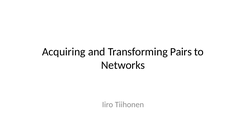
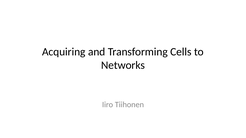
Pairs: Pairs -> Cells
